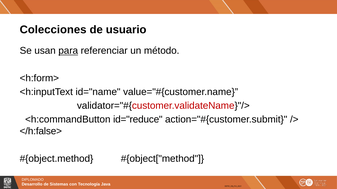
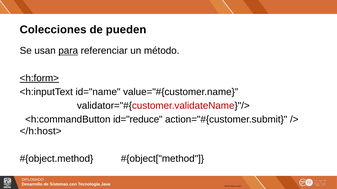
usuario: usuario -> pueden
<h:form> underline: none -> present
</h:false>: </h:false> -> </h:host>
